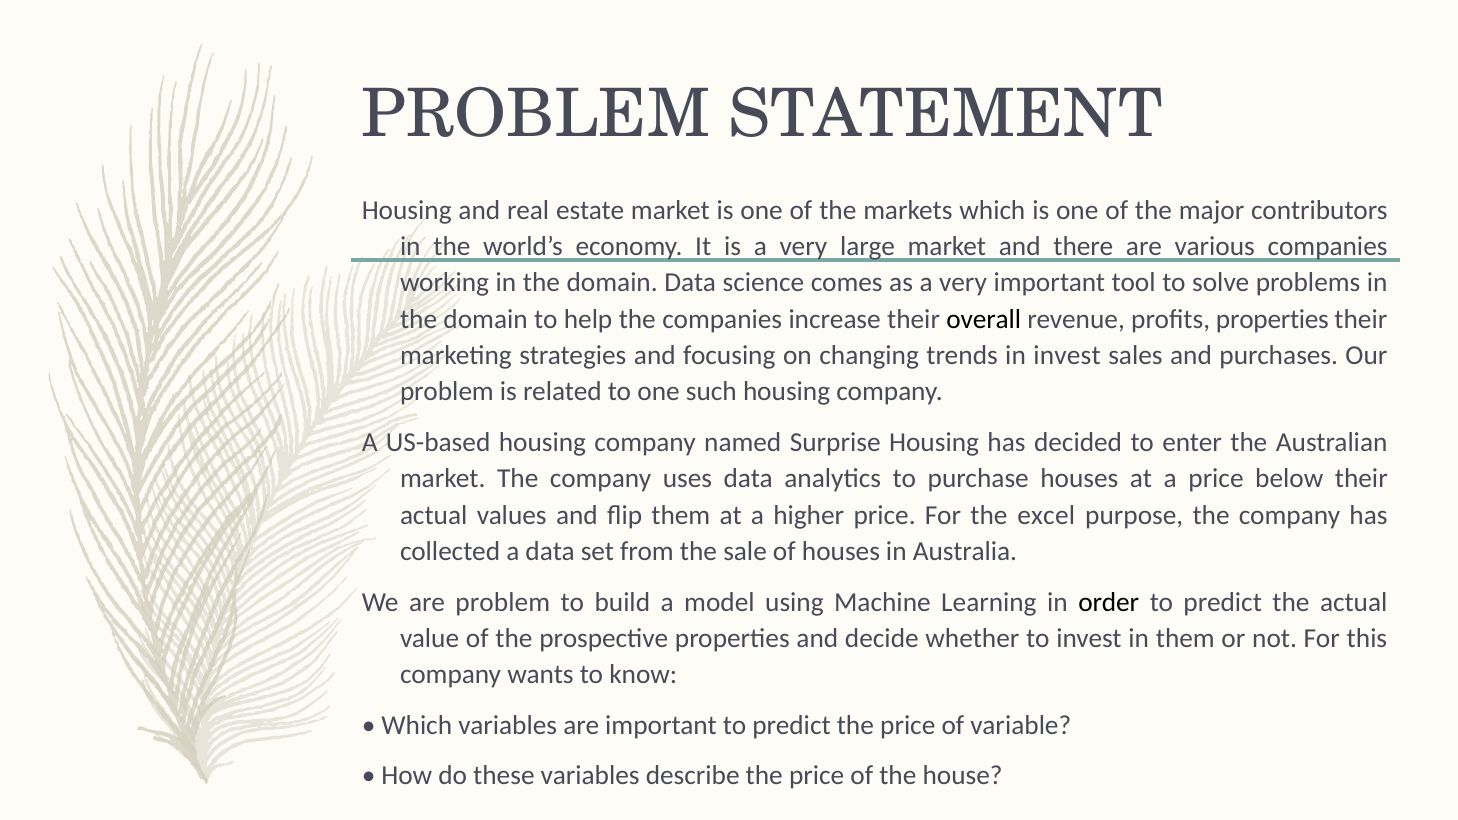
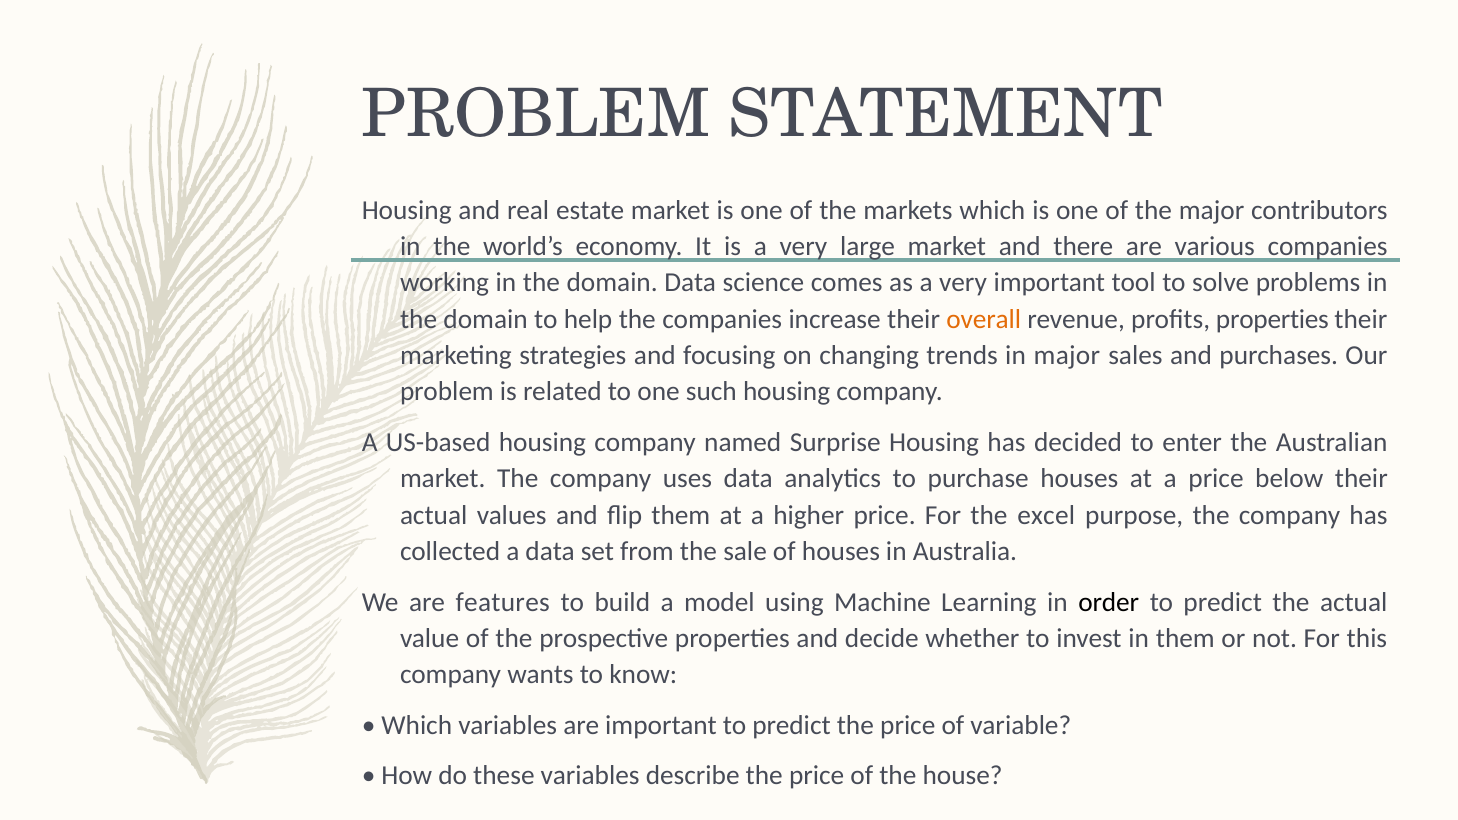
overall colour: black -> orange
in invest: invest -> major
are problem: problem -> features
